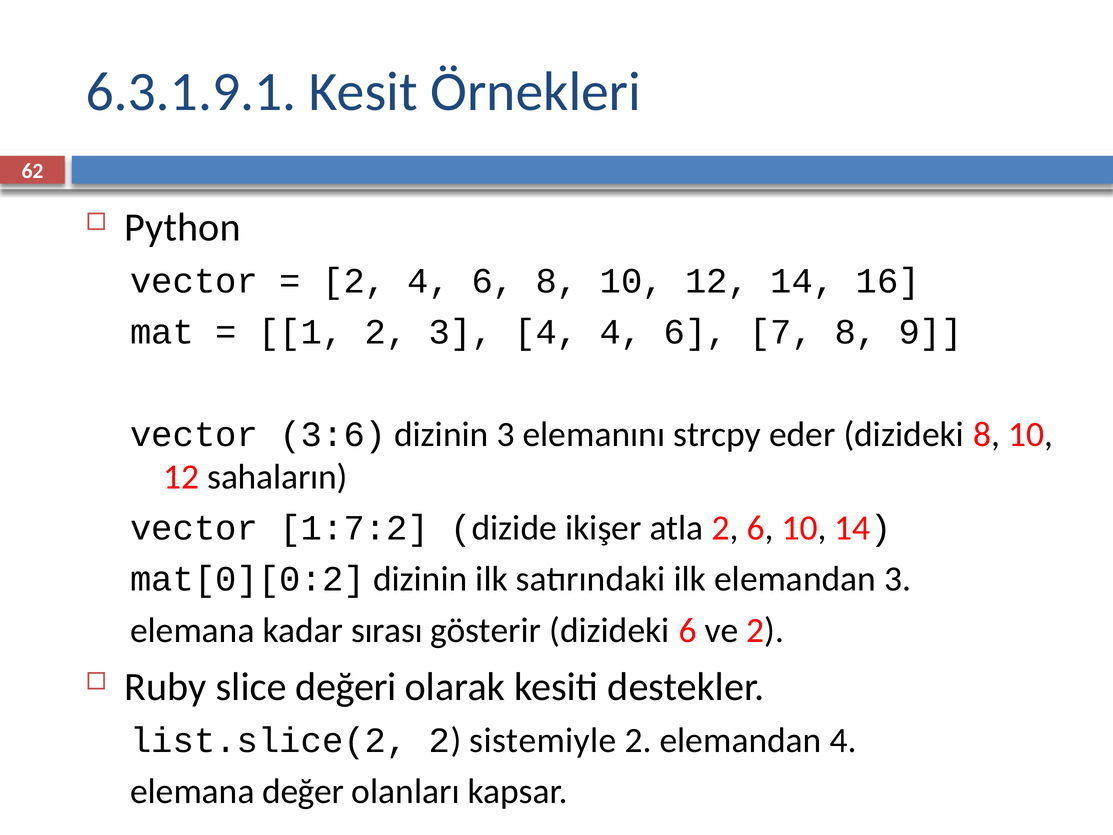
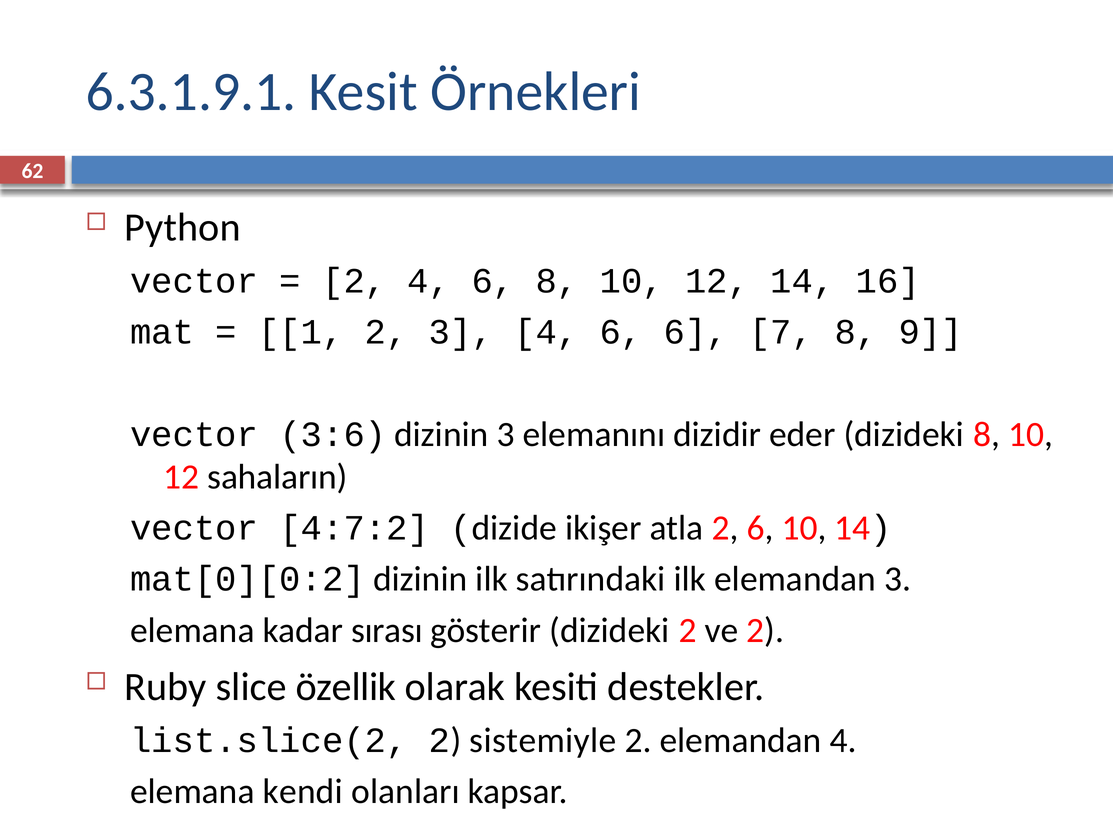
3 4 4: 4 -> 6
strcpy: strcpy -> dizidir
1:7:2: 1:7:2 -> 4:7:2
dizideki 6: 6 -> 2
değeri: değeri -> özellik
değer: değer -> kendi
